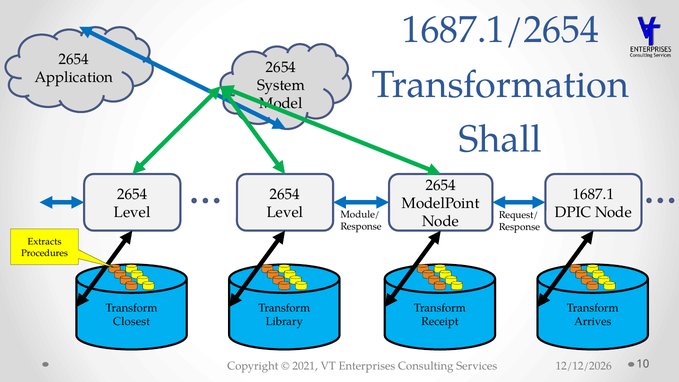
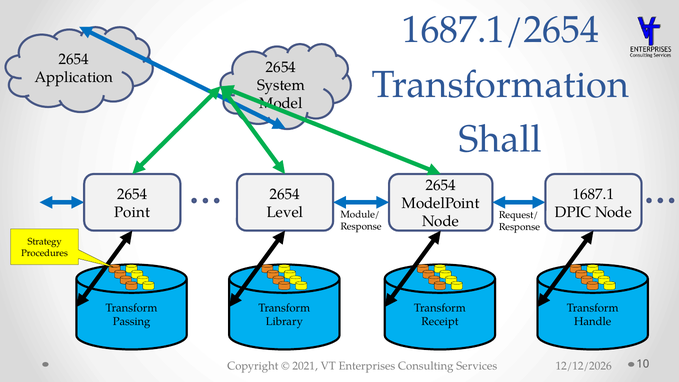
Level at (132, 212): Level -> Point
Extracts: Extracts -> Strategy
Closest: Closest -> Passing
Arrives: Arrives -> Handle
